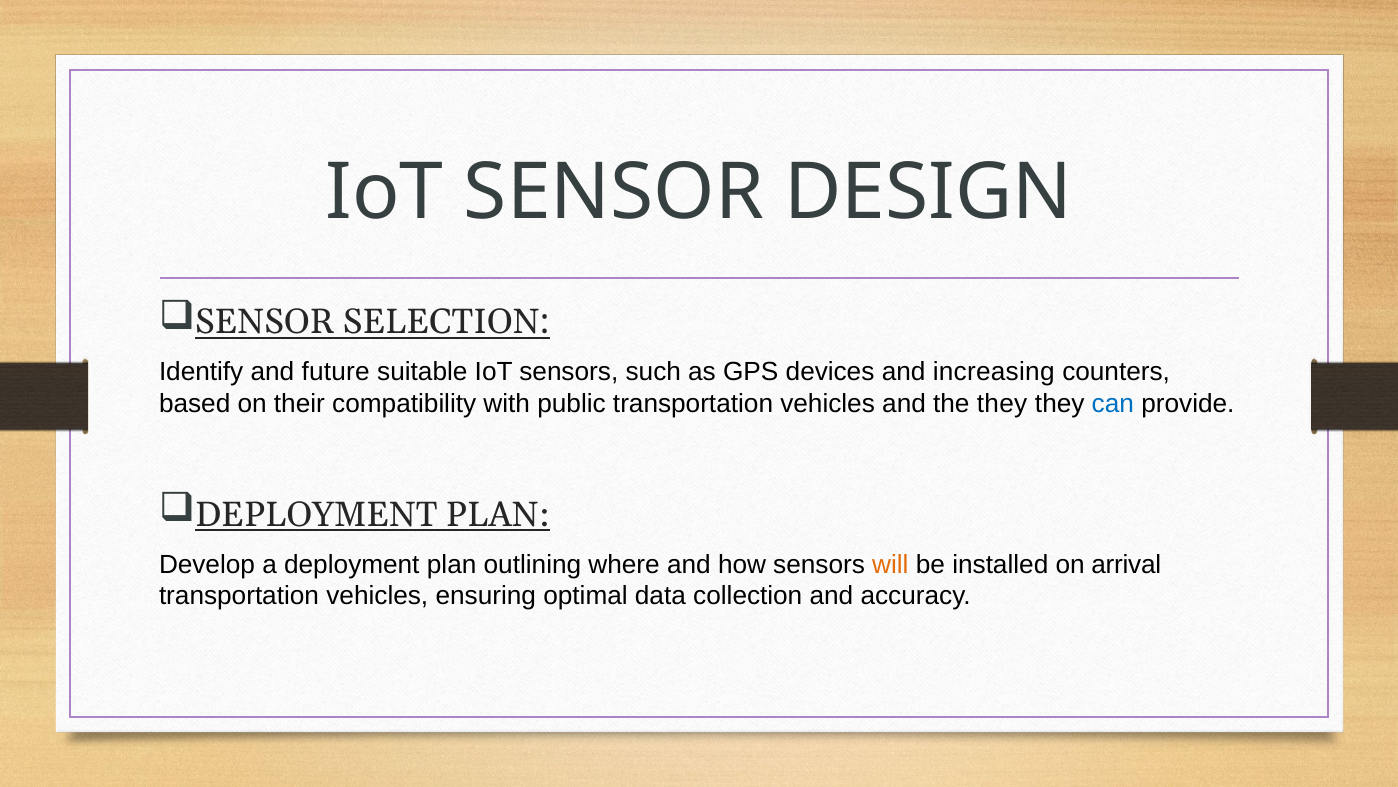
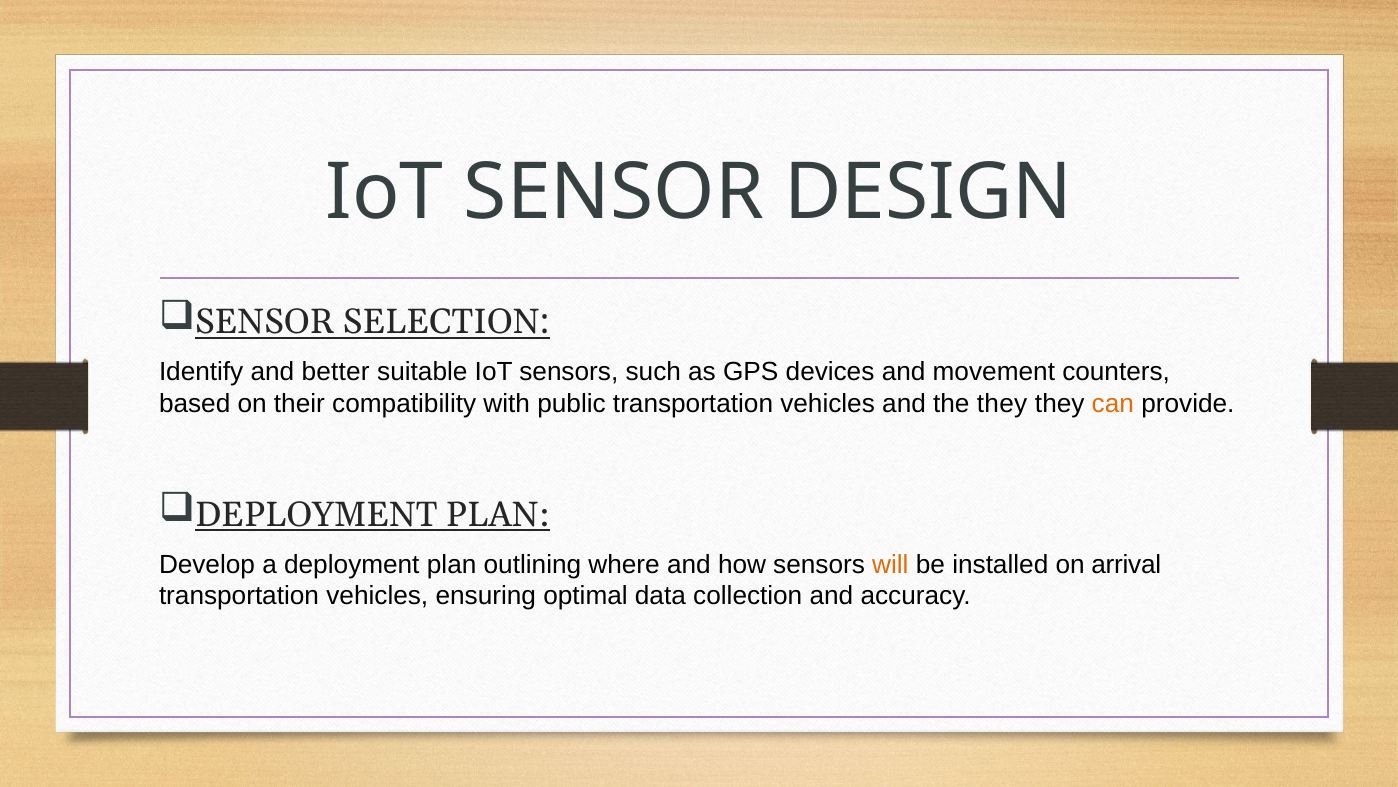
future: future -> better
increasing: increasing -> movement
can colour: blue -> orange
